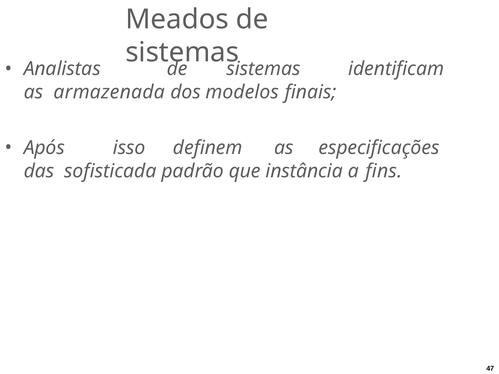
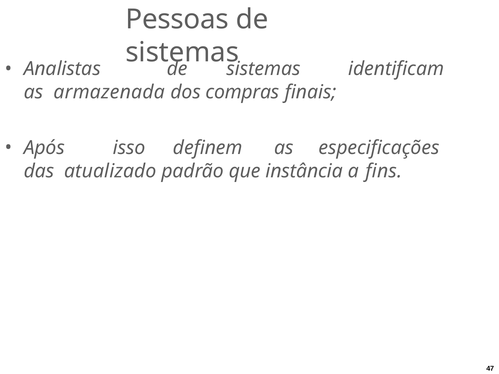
Meados: Meados -> Pessoas
modelos: modelos -> compras
sofisticada: sofisticada -> atualizado
